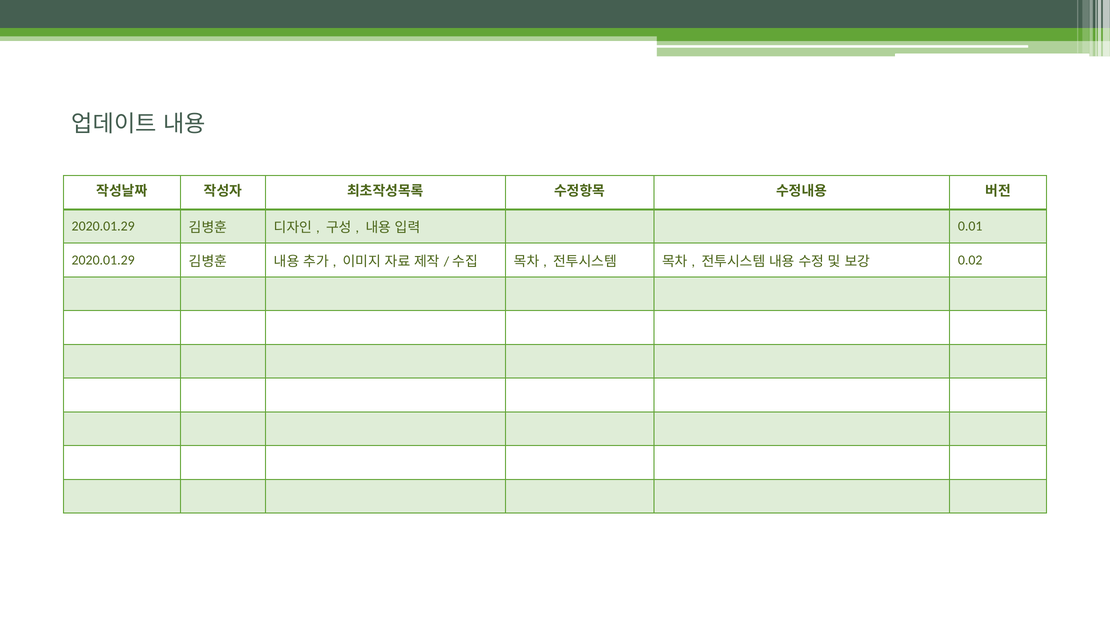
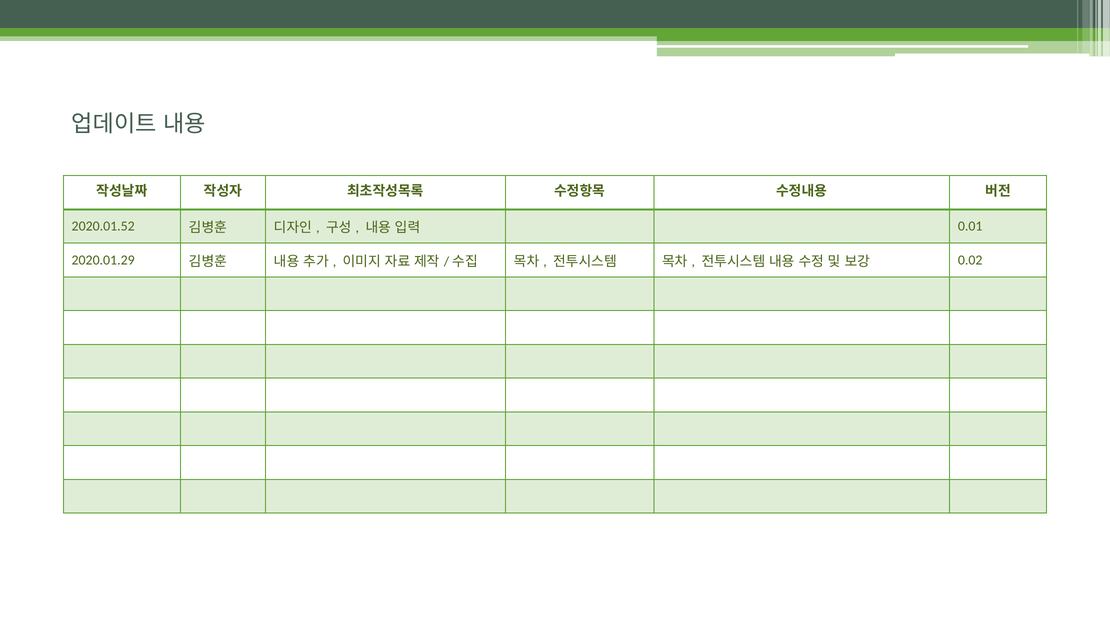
2020.01.29 at (103, 227): 2020.01.29 -> 2020.01.52
